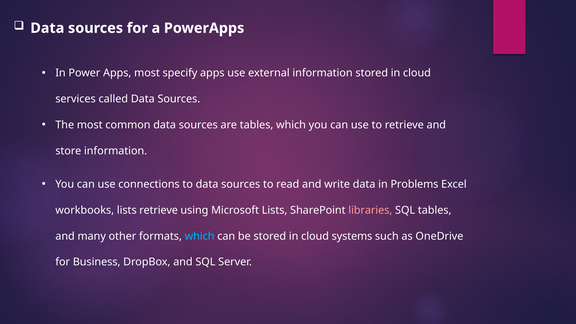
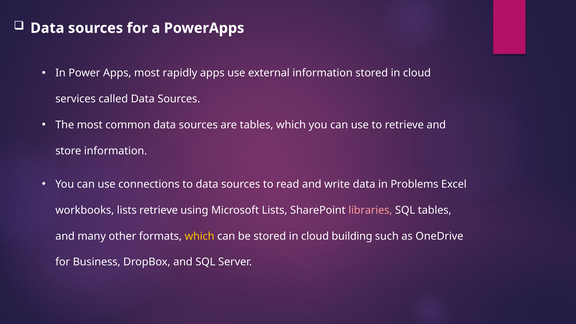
specify: specify -> rapidly
which at (200, 236) colour: light blue -> yellow
systems: systems -> building
